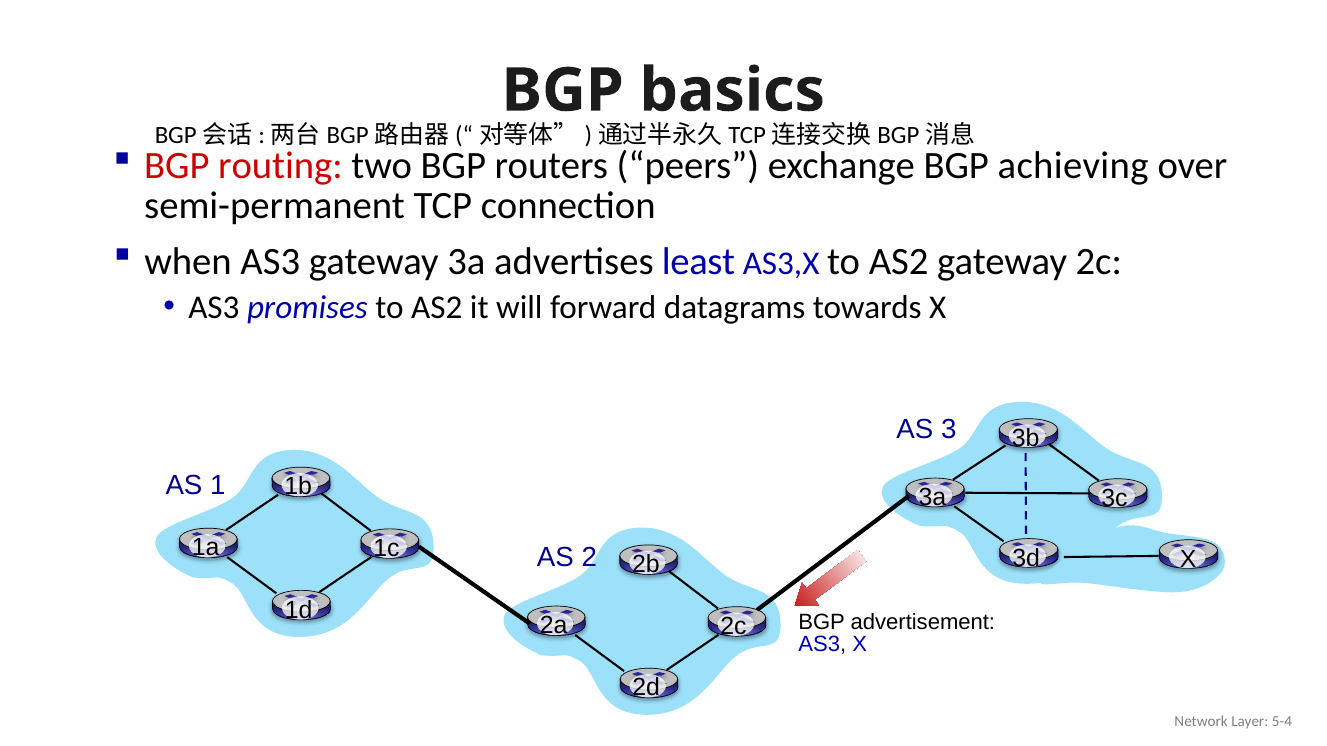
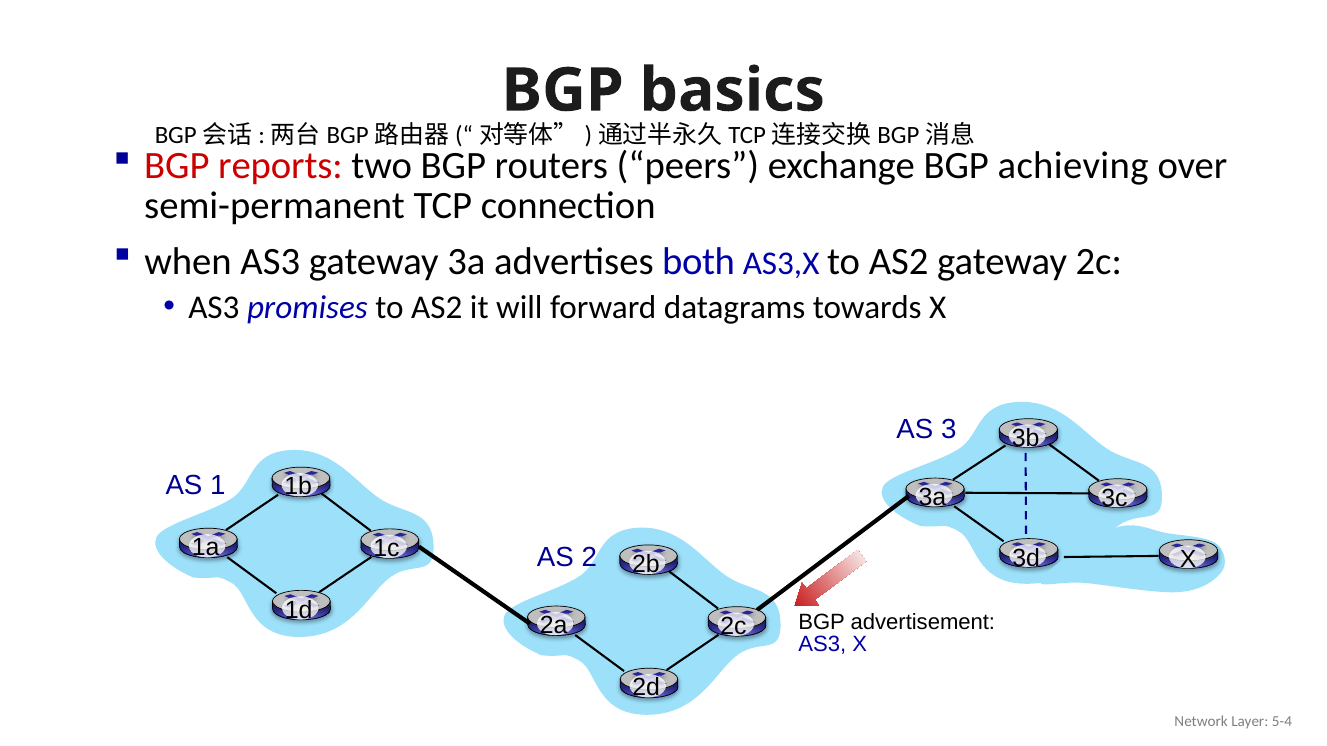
routing: routing -> reports
least: least -> both
